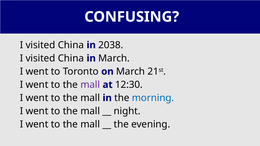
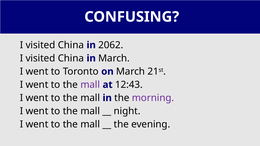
2038: 2038 -> 2062
12:30: 12:30 -> 12:43
morning colour: blue -> purple
